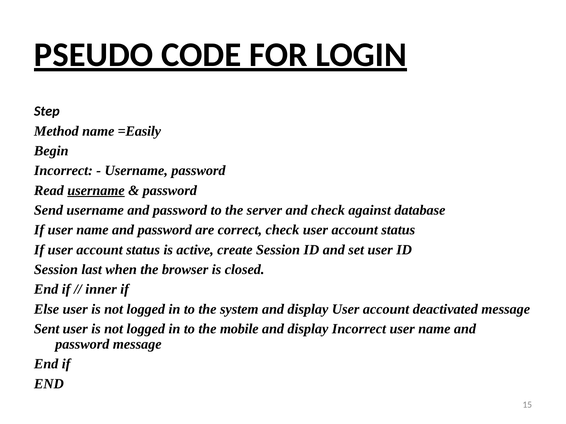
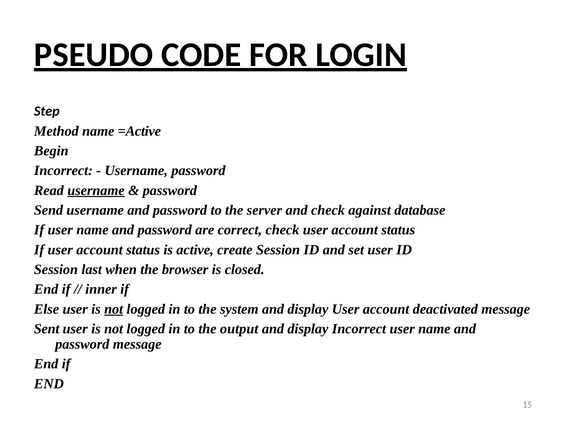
=Easily: =Easily -> =Active
not at (114, 309) underline: none -> present
mobile: mobile -> output
